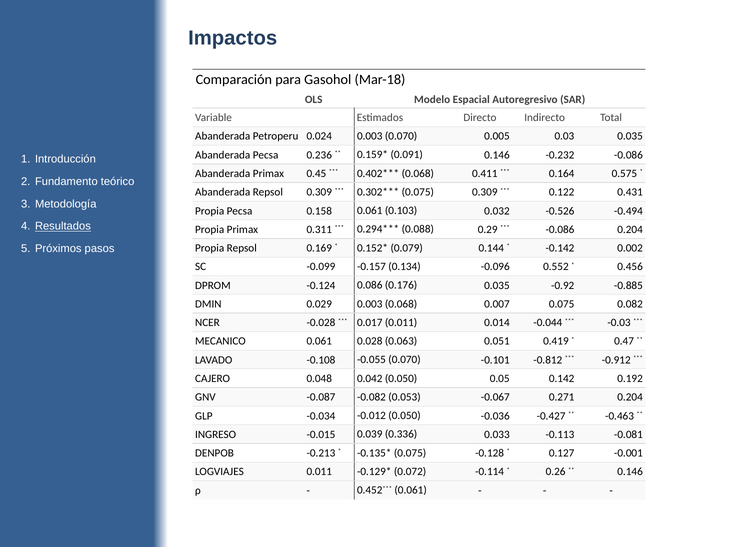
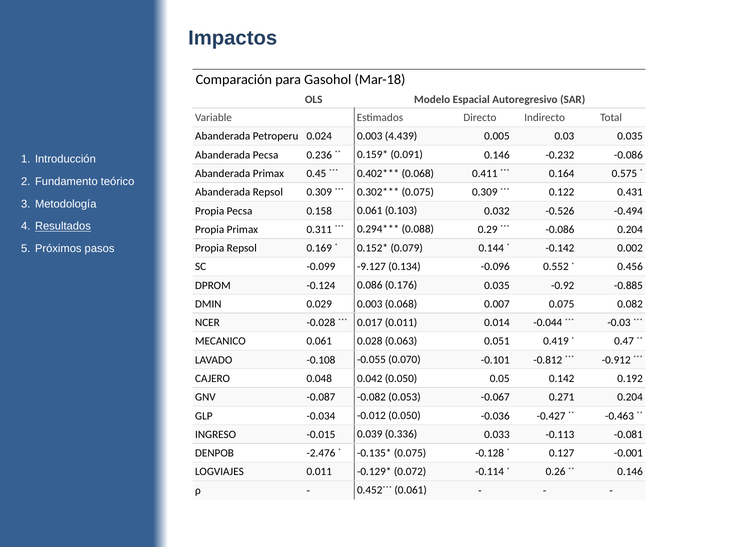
0.003 0.070: 0.070 -> 4.439
-0.157: -0.157 -> -9.127
-0.213: -0.213 -> -2.476
